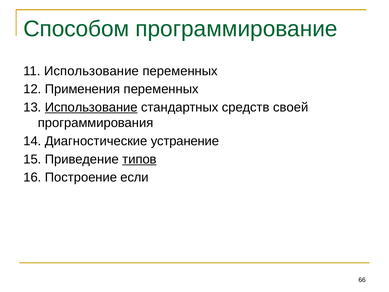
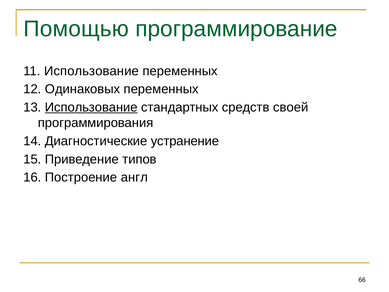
Способом: Способом -> Помощью
Применения: Применения -> Одинаковых
типов underline: present -> none
если: если -> англ
